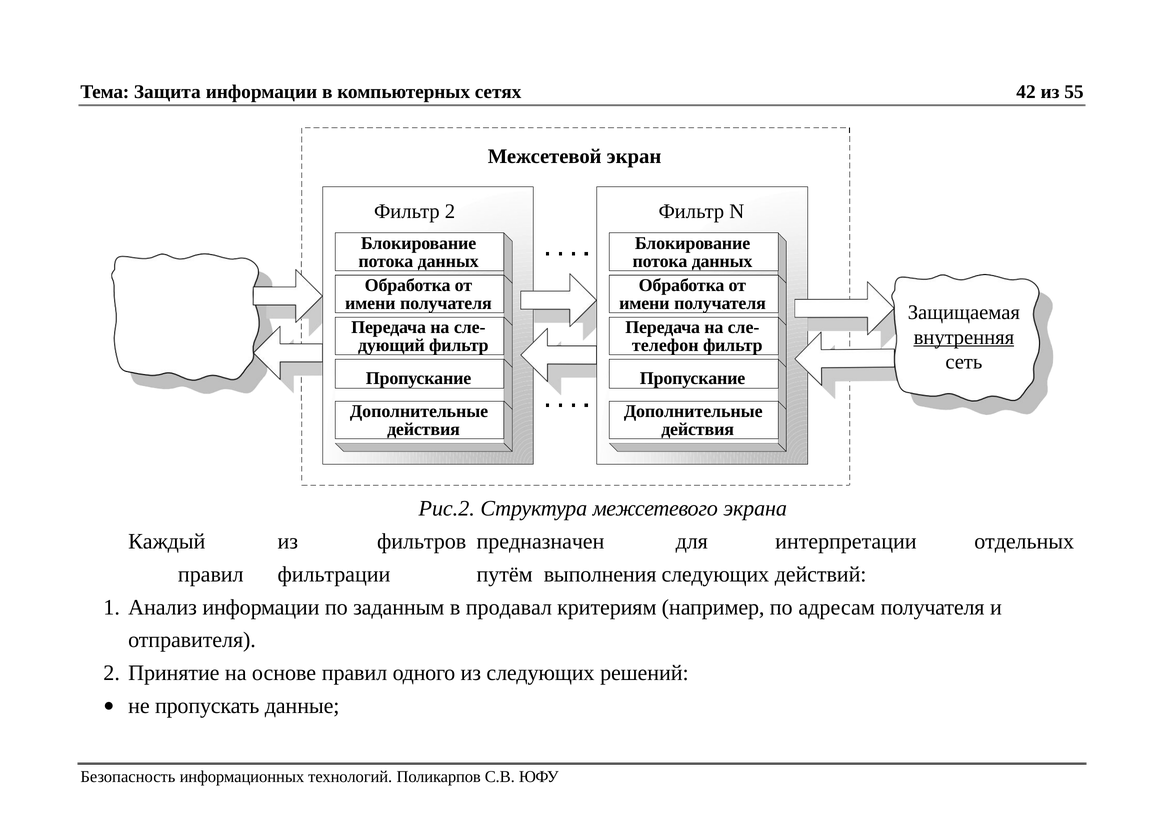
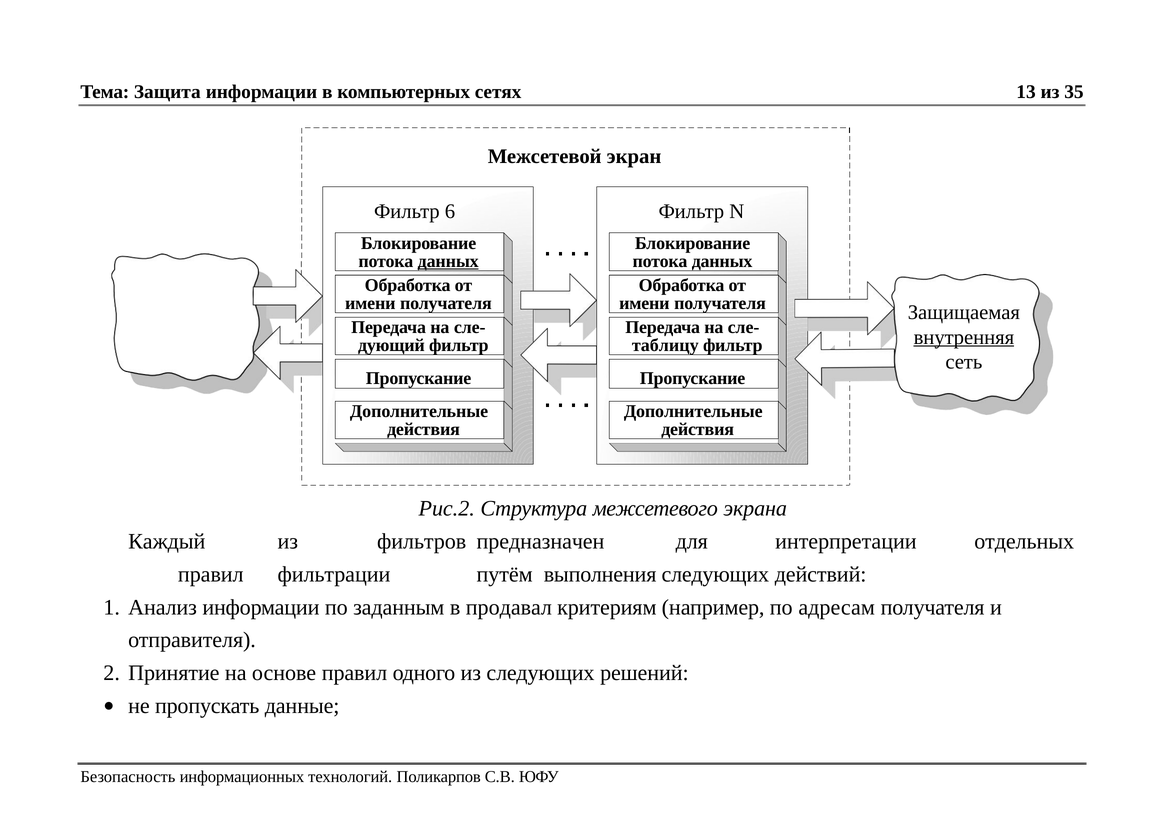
42: 42 -> 13
55: 55 -> 35
Фильтр 2: 2 -> 6
данных at (448, 261) underline: none -> present
телефон: телефон -> таблицу
